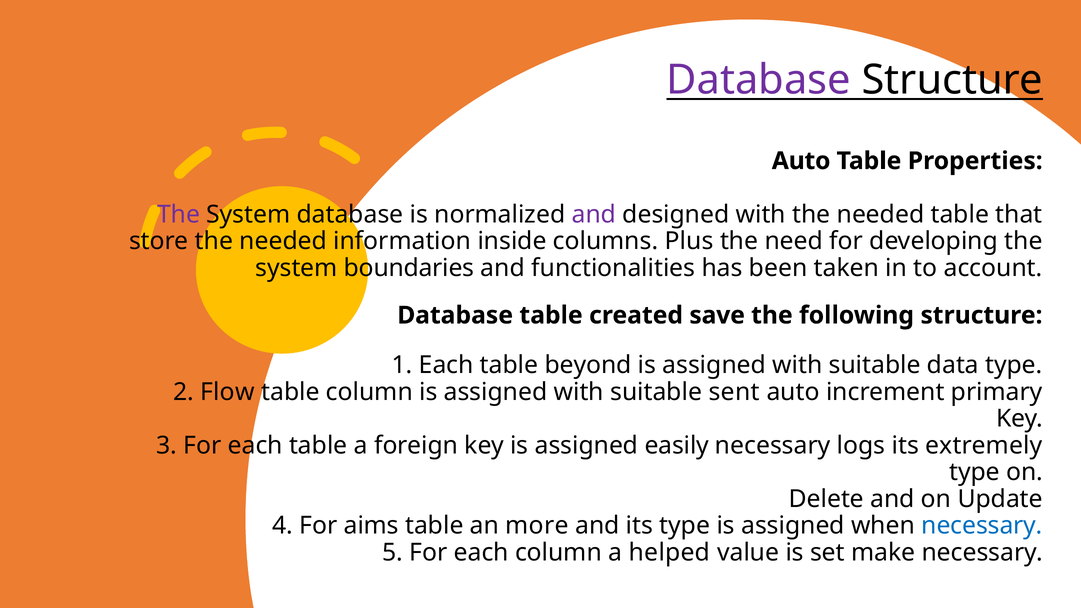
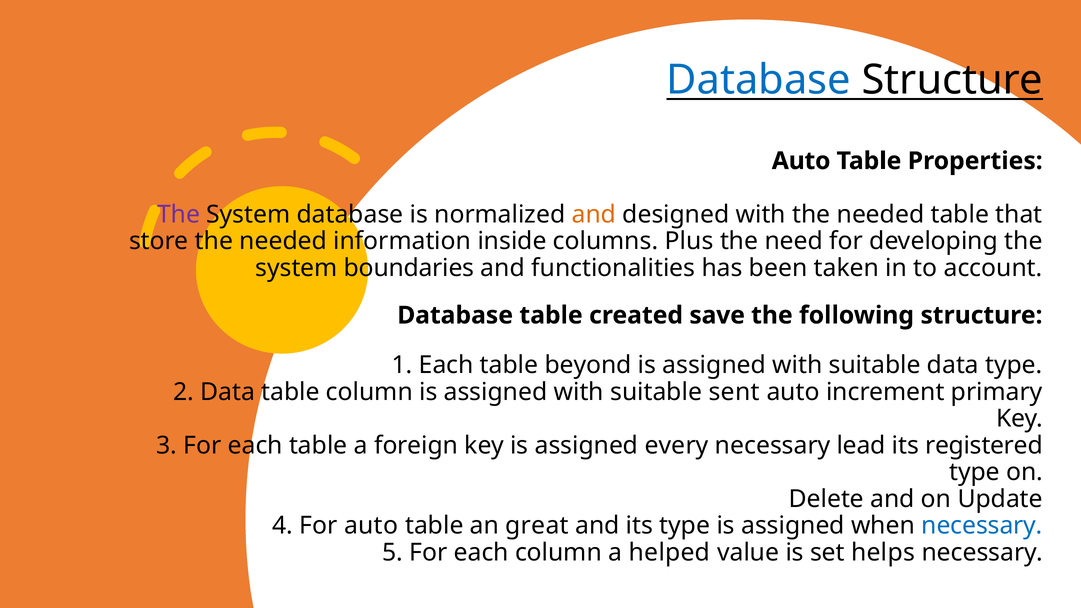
Database at (759, 80) colour: purple -> blue
and at (594, 214) colour: purple -> orange
2 Flow: Flow -> Data
easily: easily -> every
logs: logs -> lead
extremely: extremely -> registered
For aims: aims -> auto
more: more -> great
make: make -> helps
